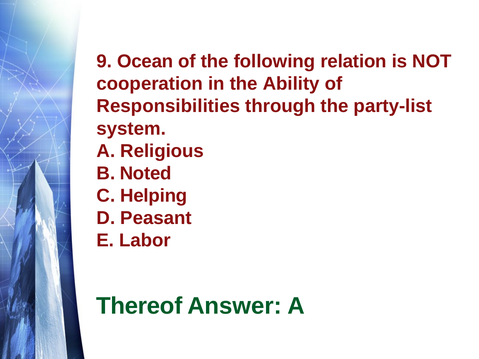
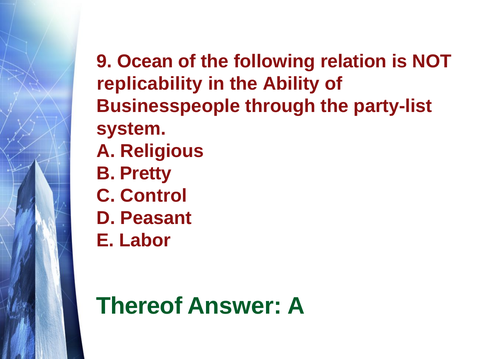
cooperation: cooperation -> replicability
Responsibilities: Responsibilities -> Businesspeople
Noted: Noted -> Pretty
Helping: Helping -> Control
